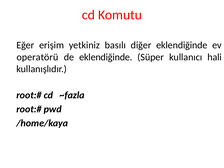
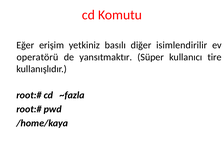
diğer eklendiğinde: eklendiğinde -> isimlendirilir
de eklendiğinde: eklendiğinde -> yansıtmaktır
hali: hali -> tire
